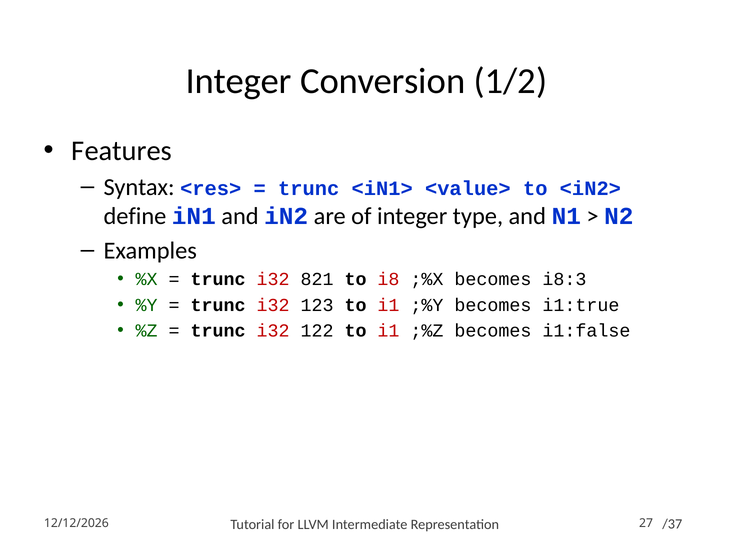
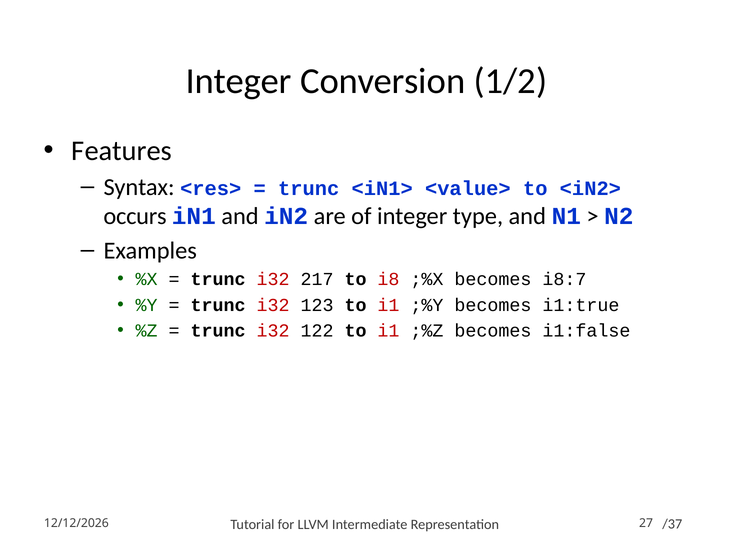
define: define -> occurs
821: 821 -> 217
i8:3: i8:3 -> i8:7
